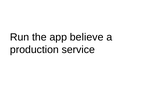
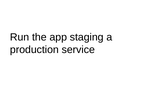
believe: believe -> staging
